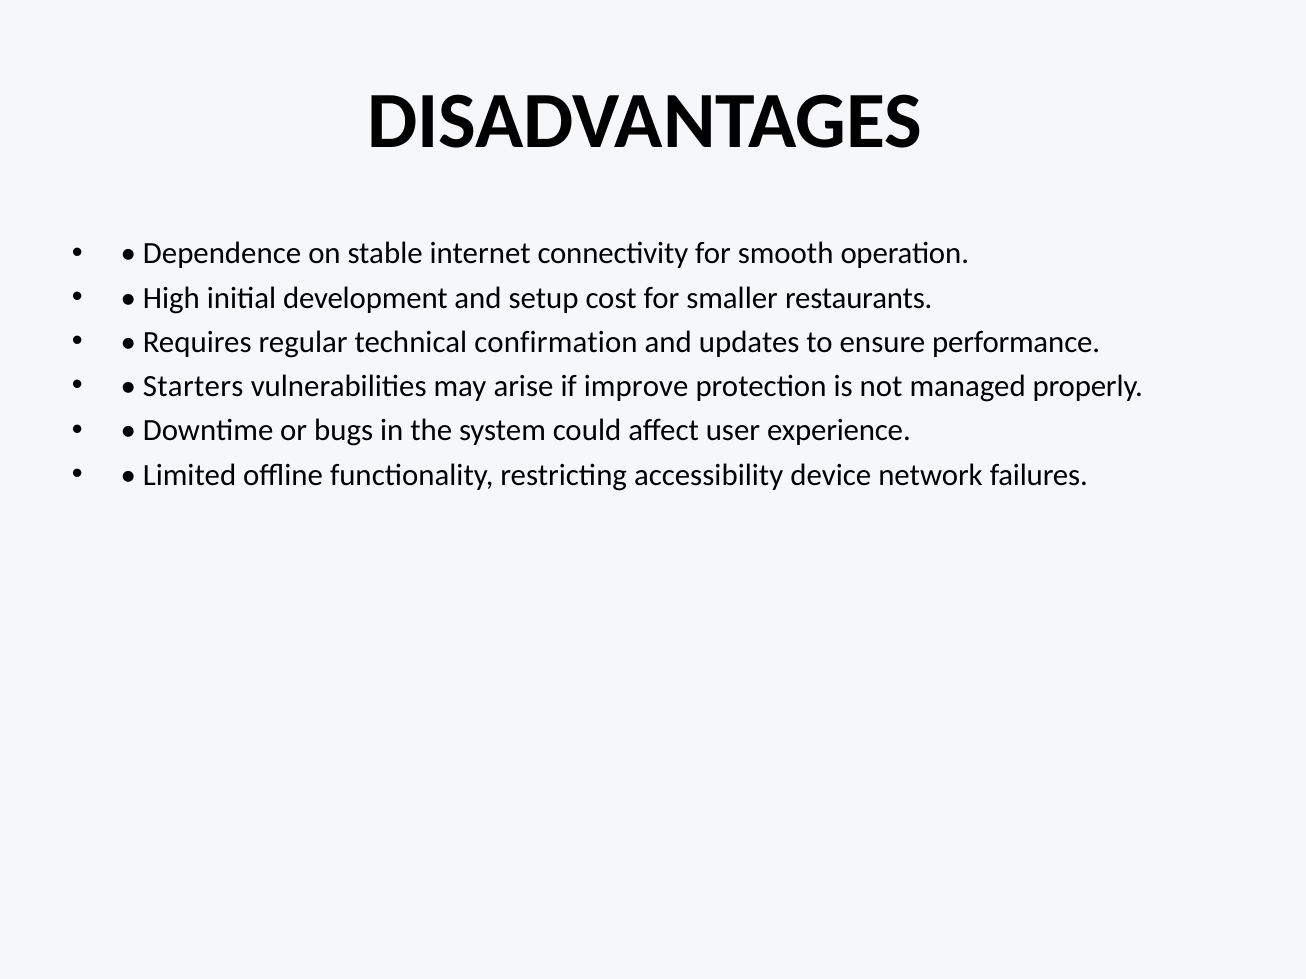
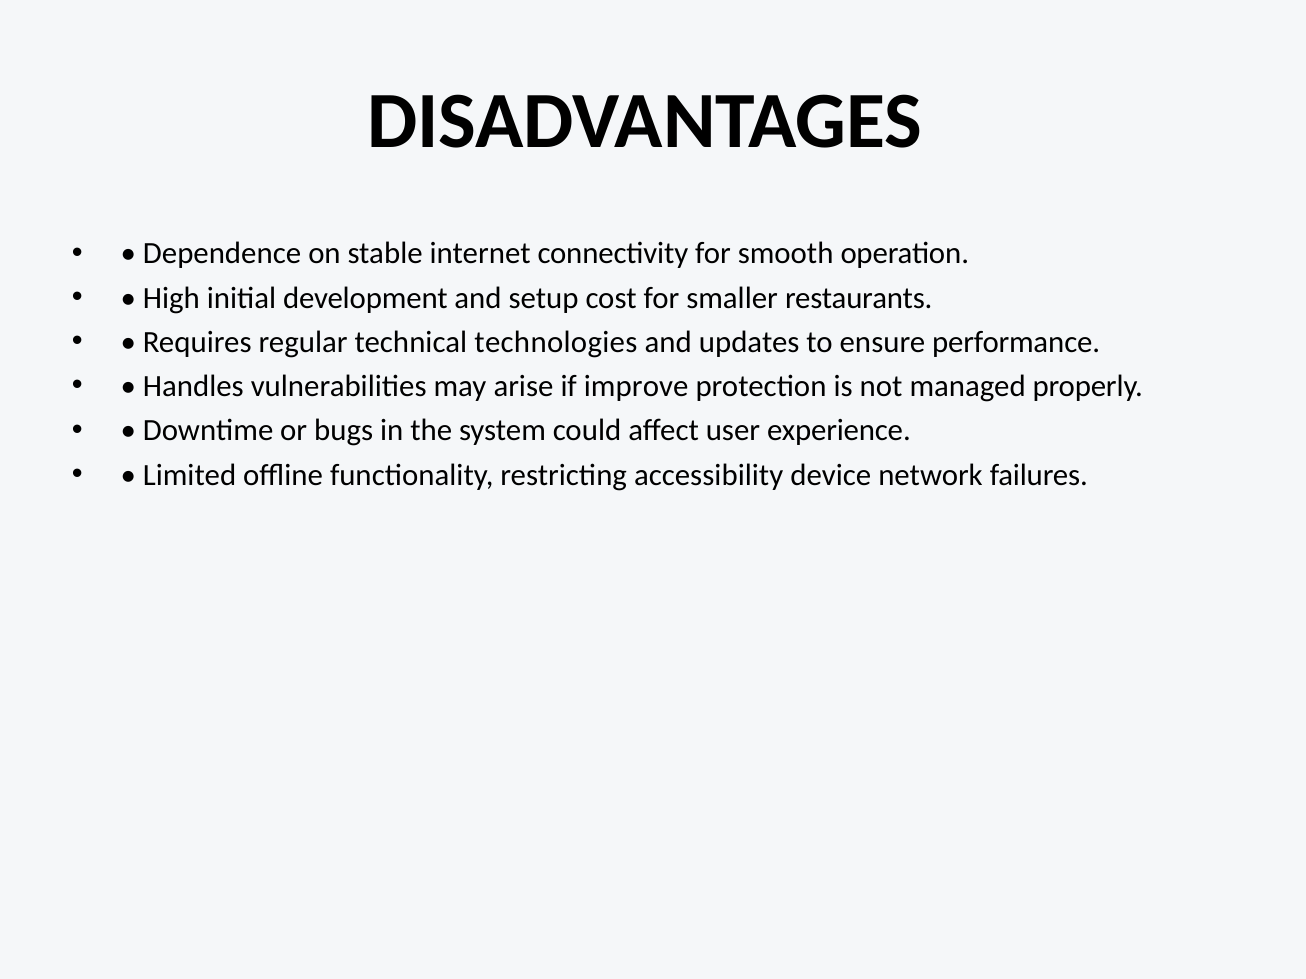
confirmation: confirmation -> technologies
Starters: Starters -> Handles
